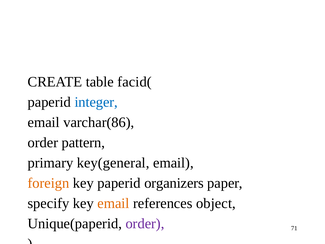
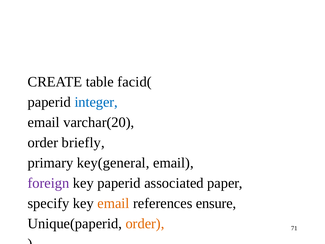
varchar(86: varchar(86 -> varchar(20
pattern: pattern -> briefly
foreign colour: orange -> purple
organizers: organizers -> associated
object: object -> ensure
order at (145, 223) colour: purple -> orange
